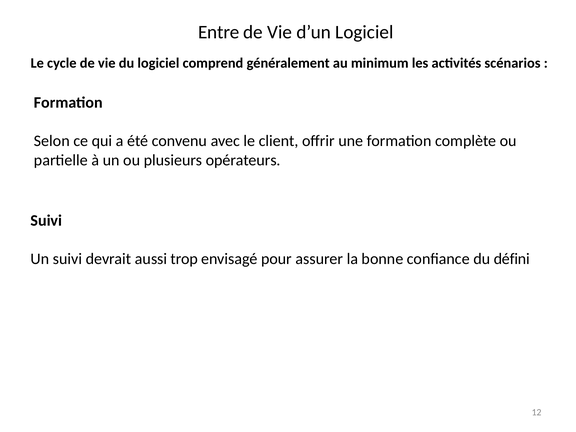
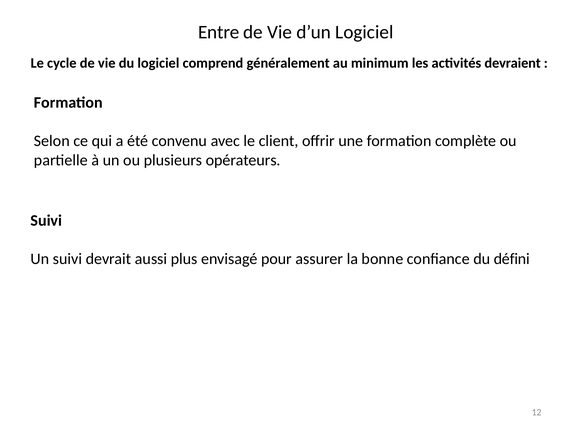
scénarios: scénarios -> devraient
trop: trop -> plus
